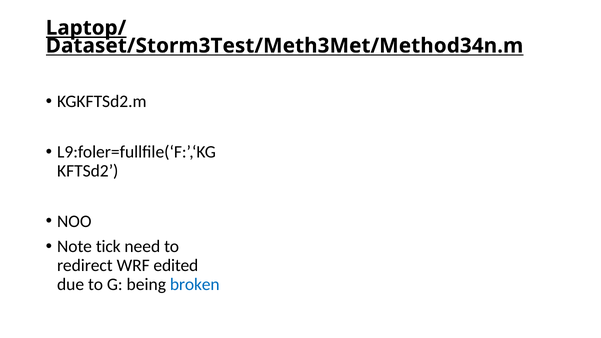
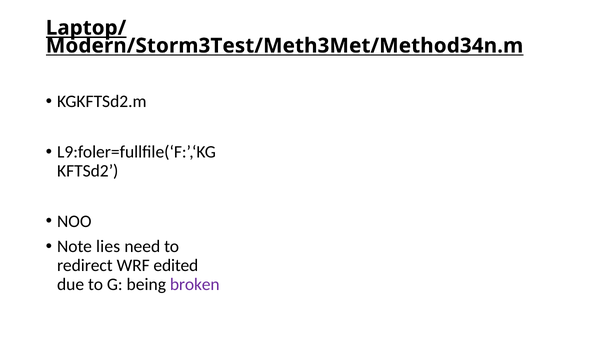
Dataset/Storm3Test/Meth3Met/Method34n.m: Dataset/Storm3Test/Meth3Met/Method34n.m -> Modern/Storm3Test/Meth3Met/Method34n.m
tick: tick -> lies
broken colour: blue -> purple
